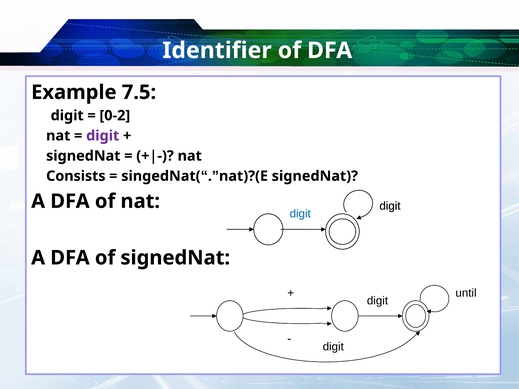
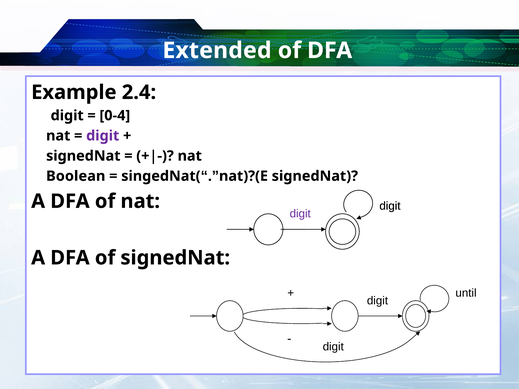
Identifier: Identifier -> Extended
7.5: 7.5 -> 2.4
0-2: 0-2 -> 0-4
Consists: Consists -> Boolean
digit at (300, 214) colour: blue -> purple
